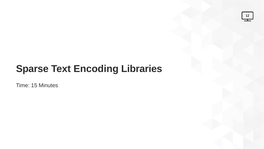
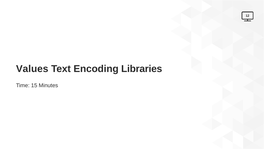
Sparse: Sparse -> Values
